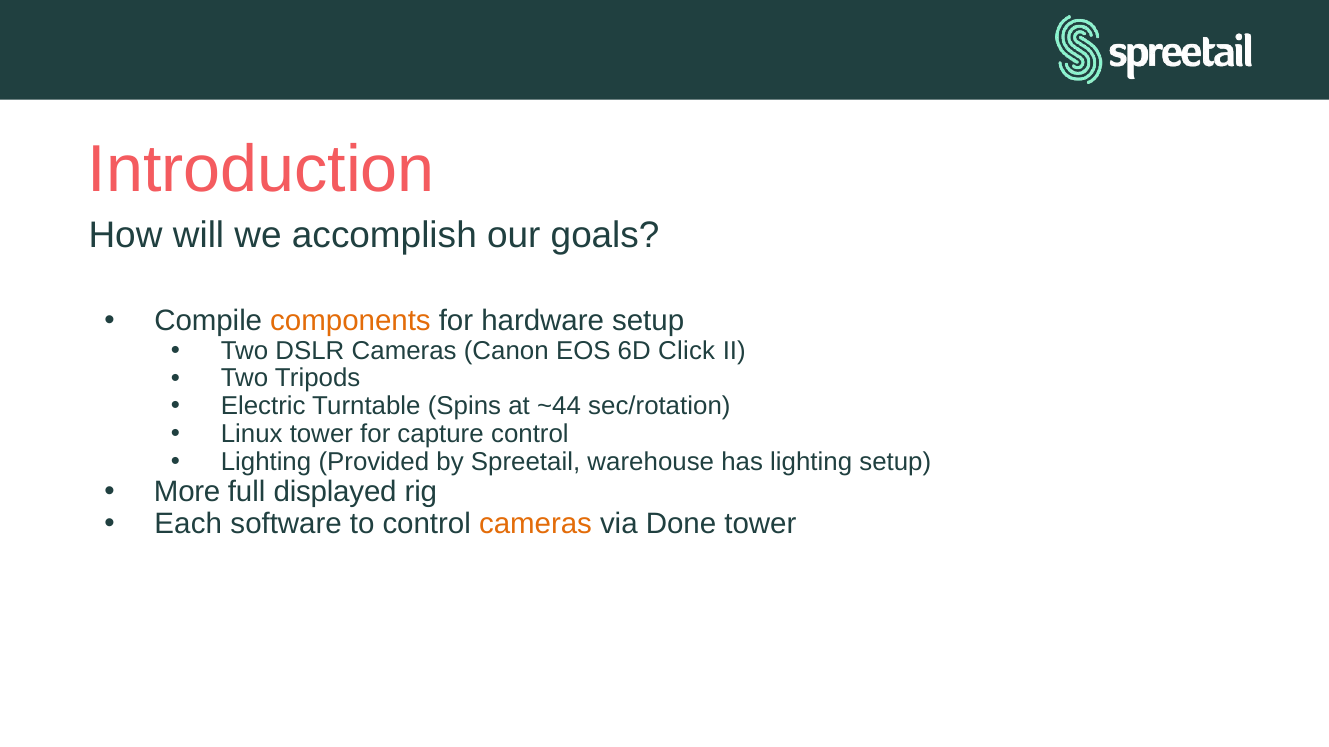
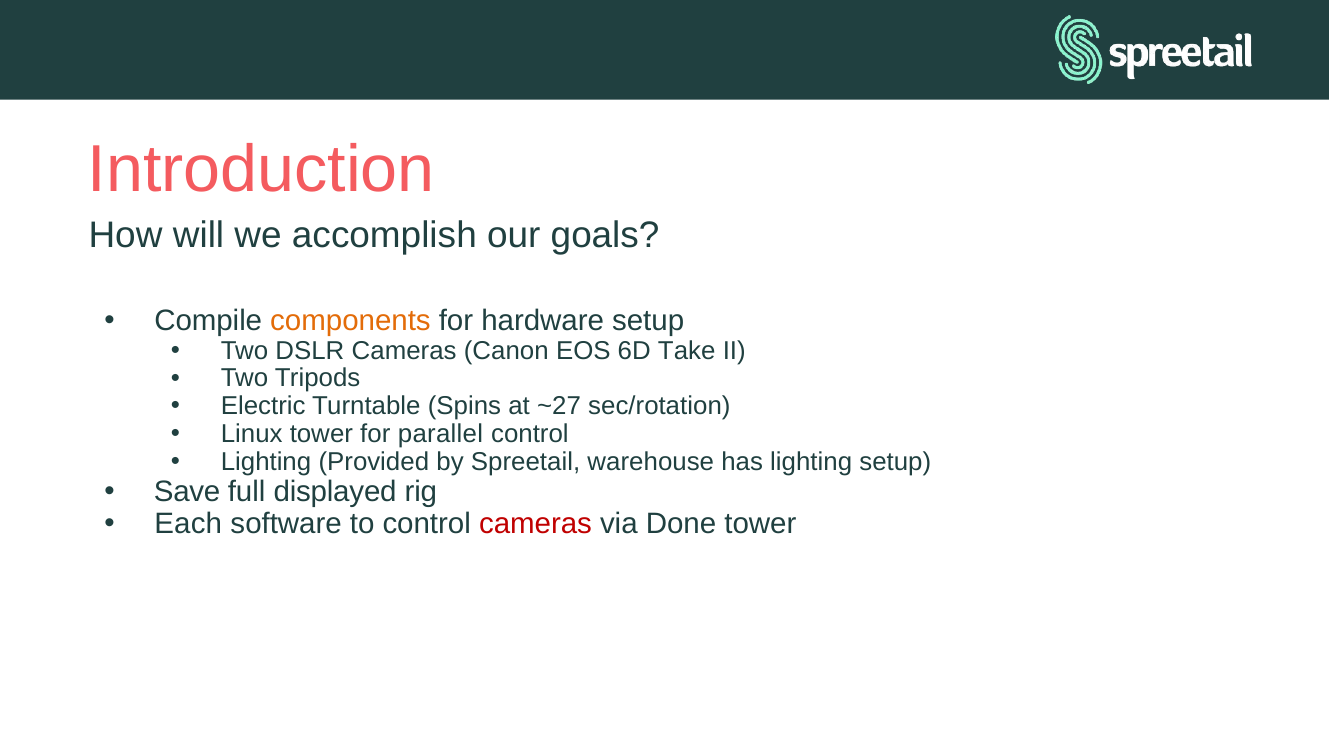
Click: Click -> Take
~44: ~44 -> ~27
capture: capture -> parallel
More: More -> Save
cameras at (536, 524) colour: orange -> red
